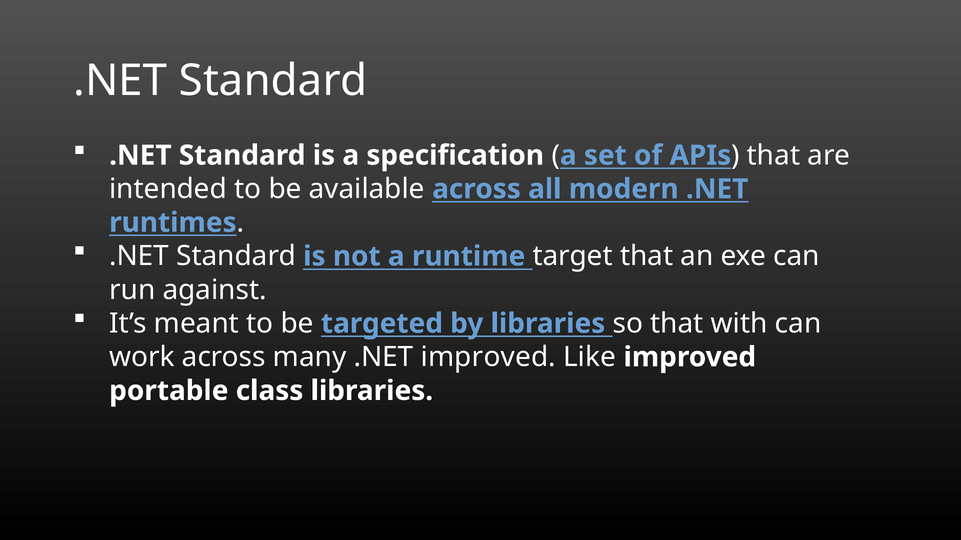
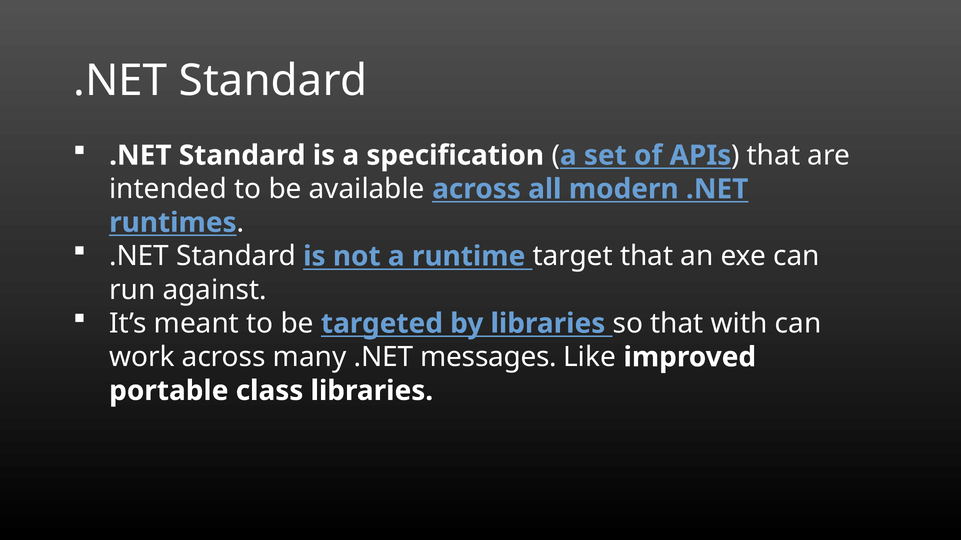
.NET improved: improved -> messages
